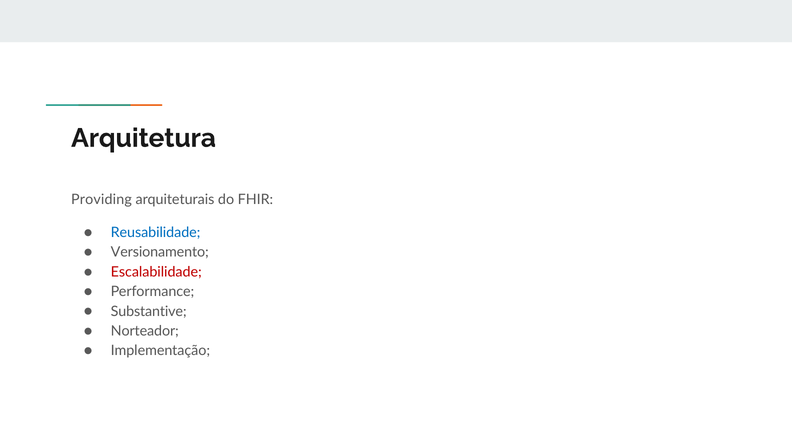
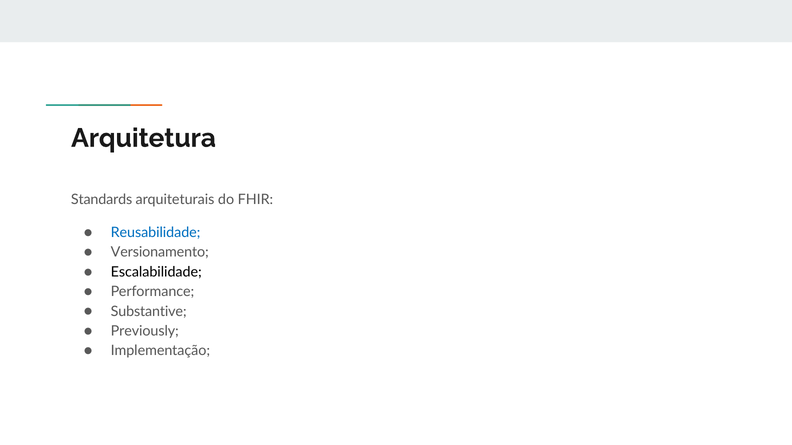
Providing: Providing -> Standards
Escalabilidade colour: red -> black
Norteador: Norteador -> Previously
